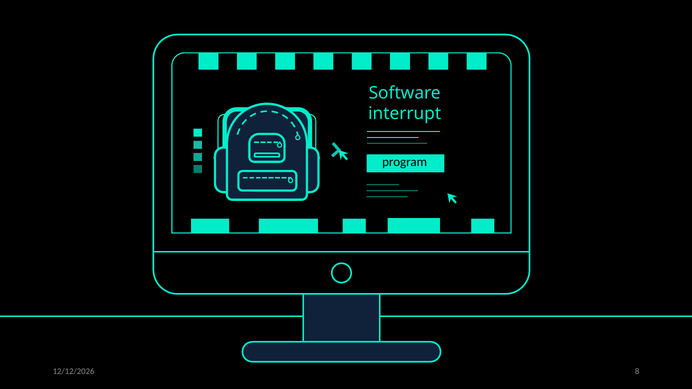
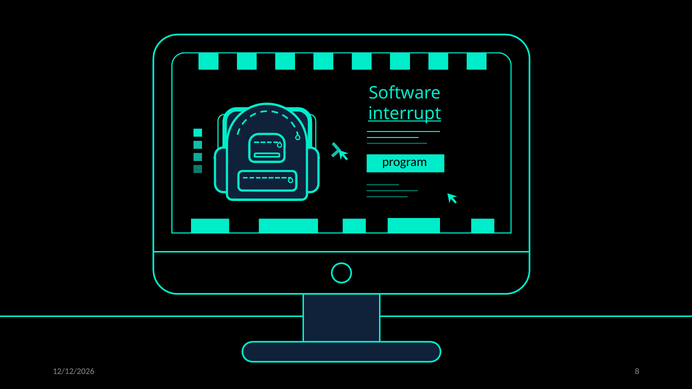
interrupt underline: none -> present
